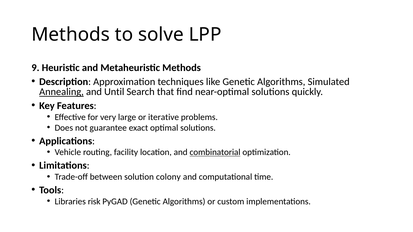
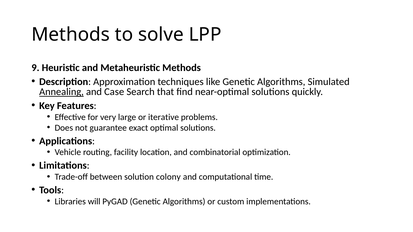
Until: Until -> Case
combinatorial underline: present -> none
risk: risk -> will
